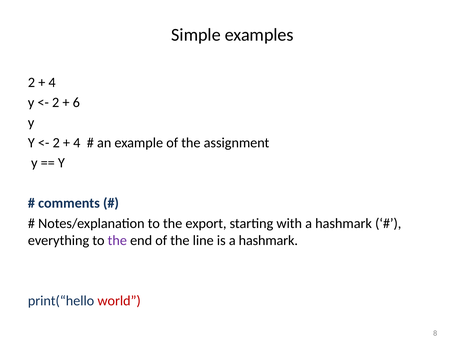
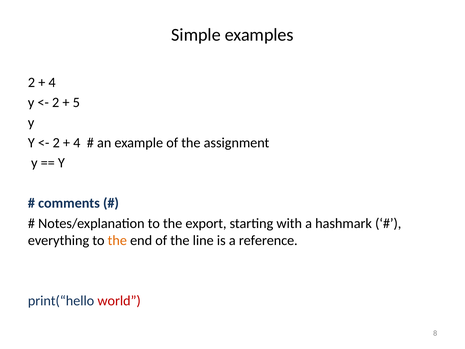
6: 6 -> 5
the at (117, 240) colour: purple -> orange
is a hashmark: hashmark -> reference
